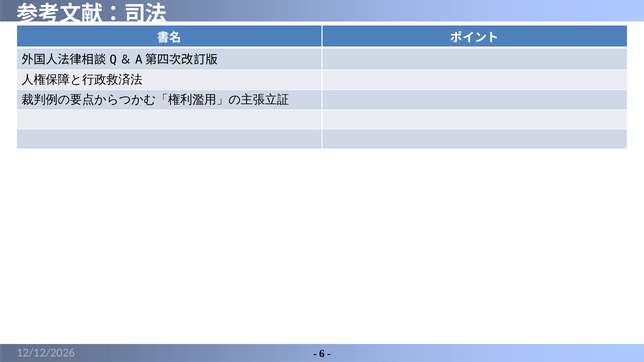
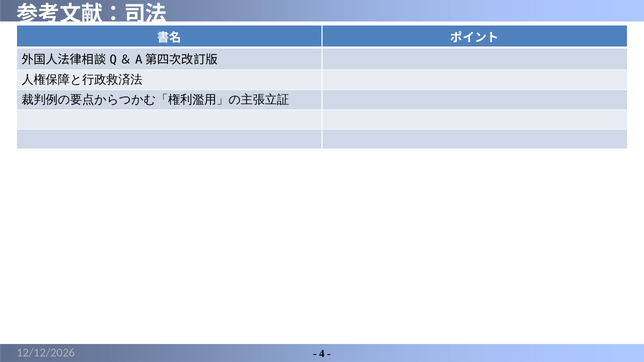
6: 6 -> 4
